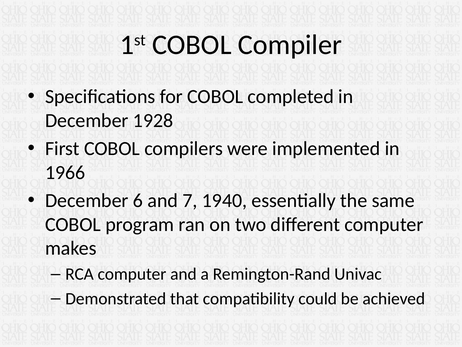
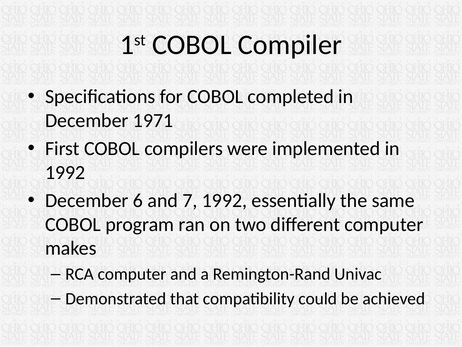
1928: 1928 -> 1971
1966 at (65, 172): 1966 -> 1992
7 1940: 1940 -> 1992
